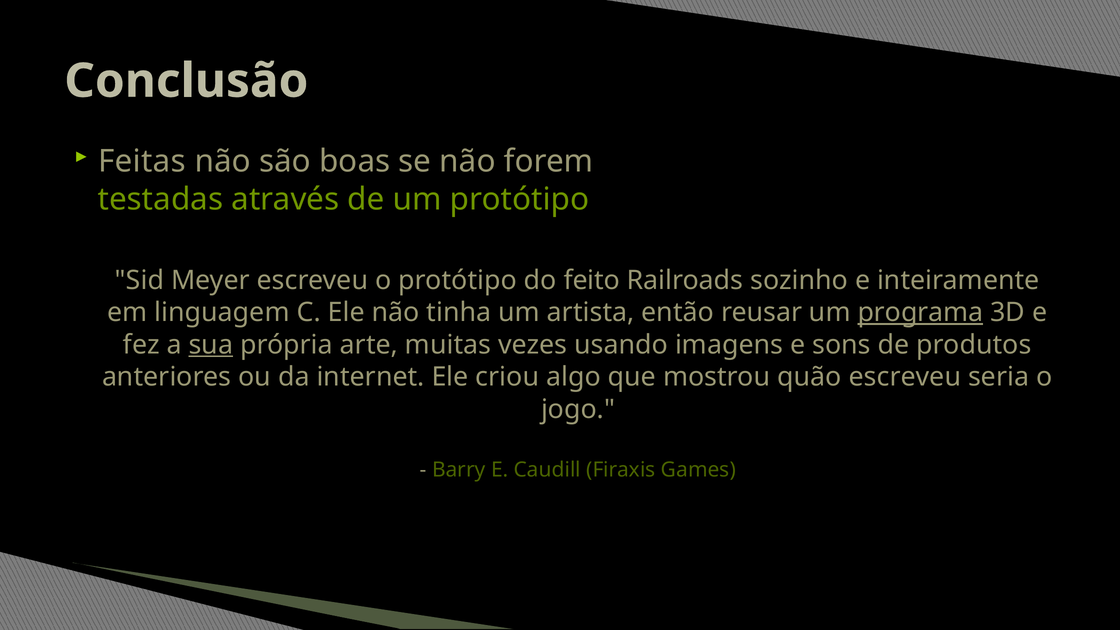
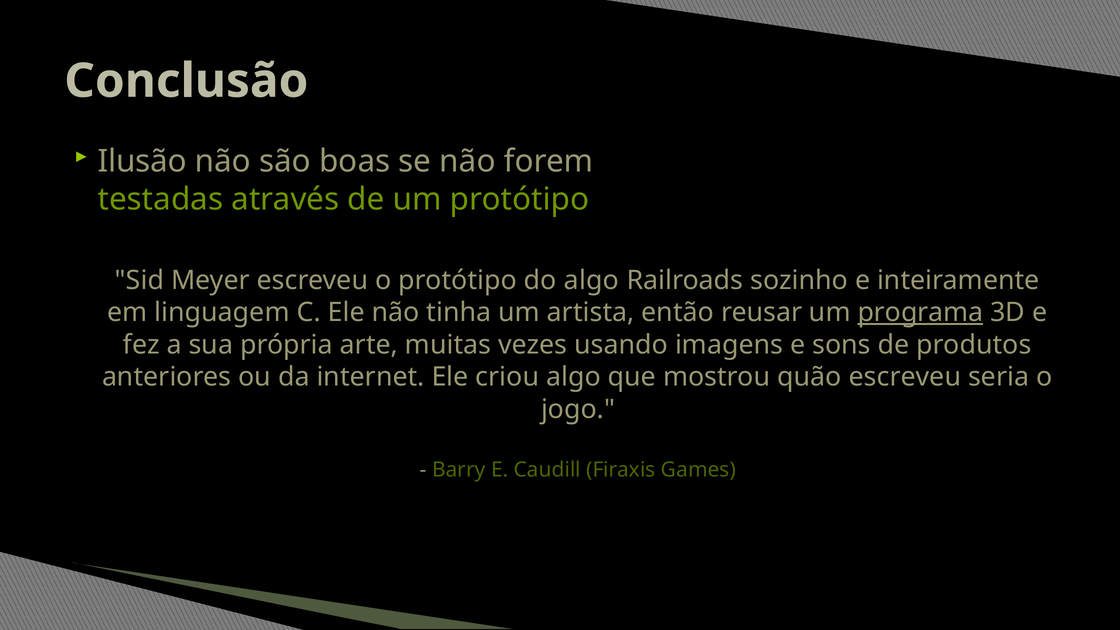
Feitas: Feitas -> Ilusão
do feito: feito -> algo
sua underline: present -> none
